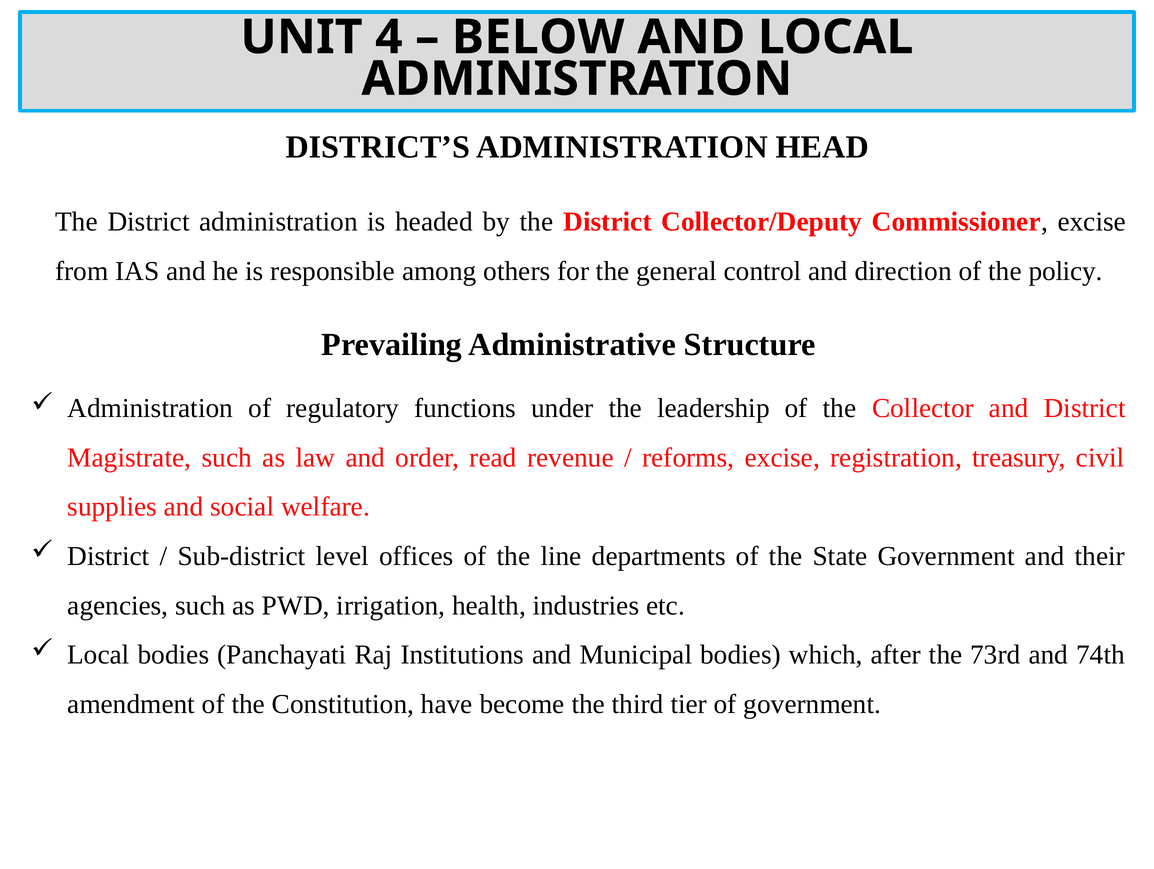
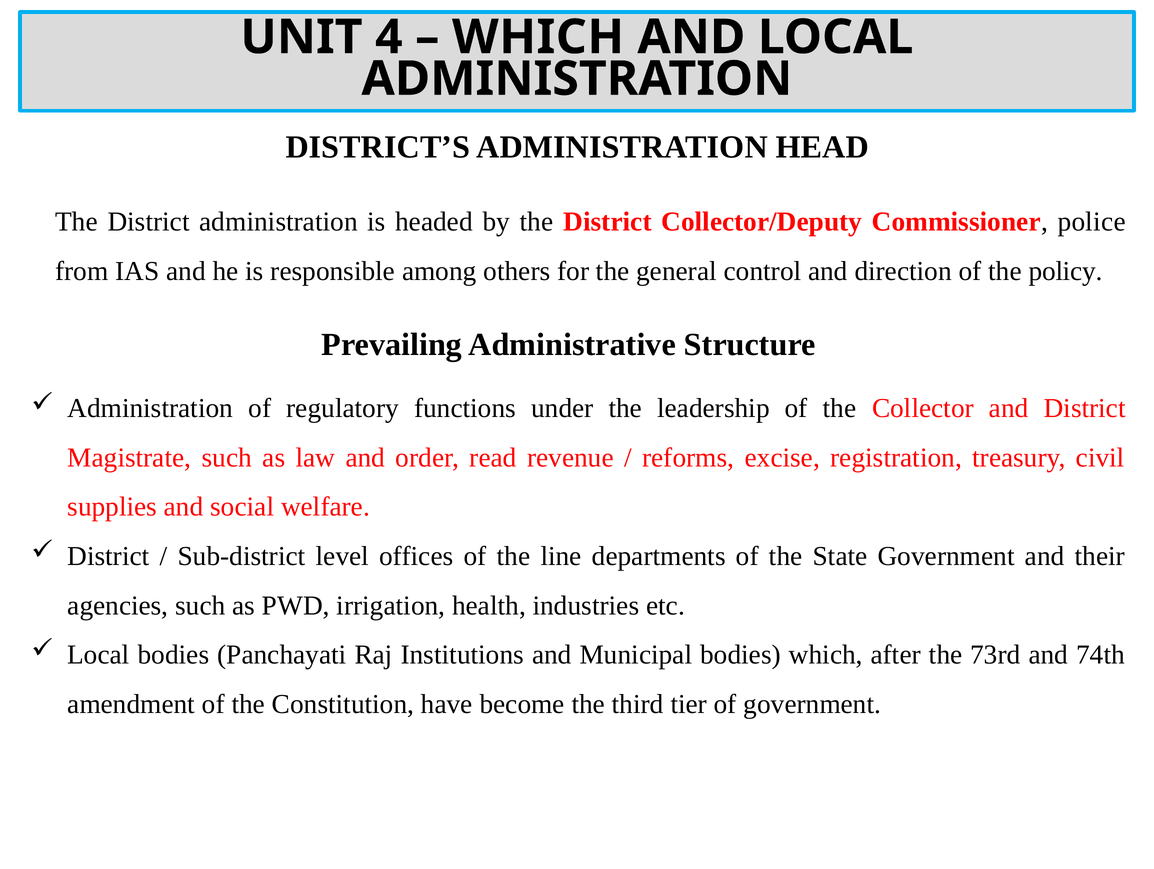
BELOW at (538, 37): BELOW -> WHICH
Commissioner excise: excise -> police
